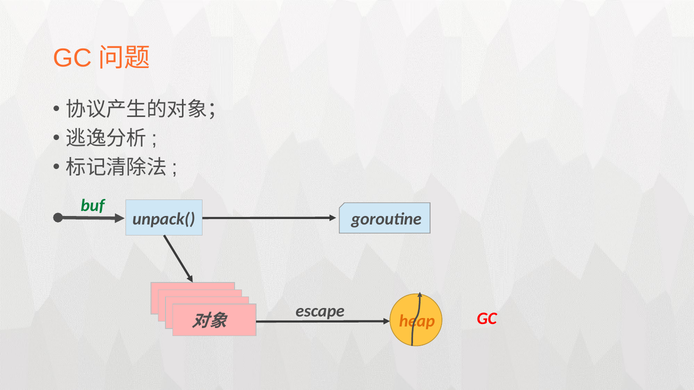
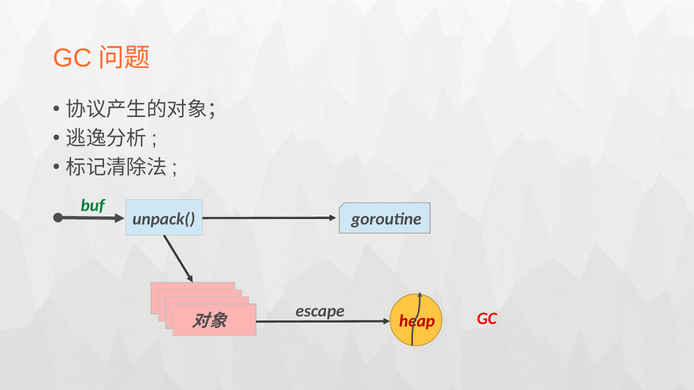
heap colour: orange -> red
